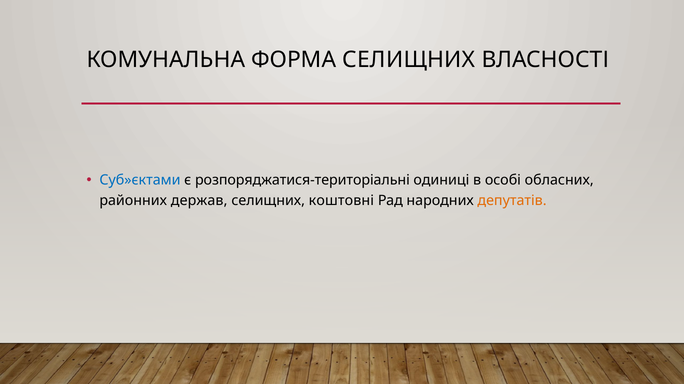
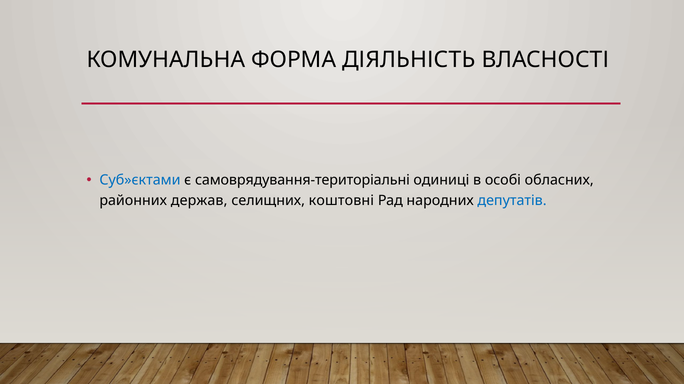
ФОРМА СЕЛИЩНИХ: СЕЛИЩНИХ -> ДІЯЛЬНІСТЬ
розпоряджатися-територіальні: розпоряджатися-територіальні -> самоврядування-територіальні
депутатів colour: orange -> blue
